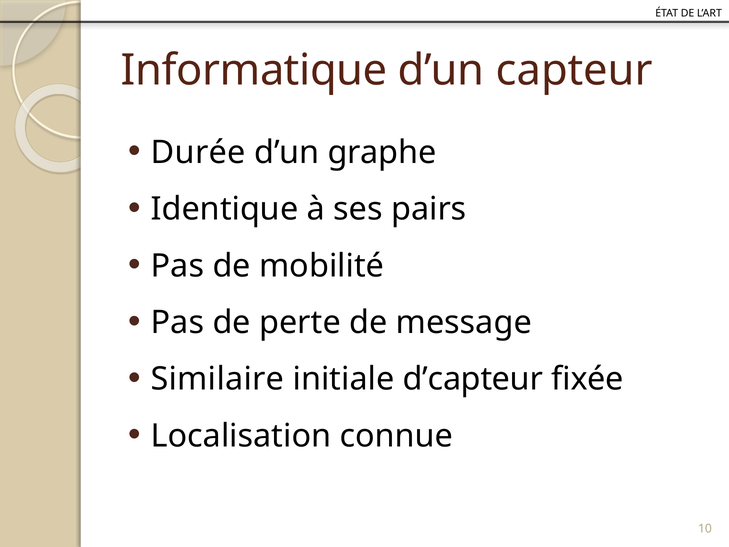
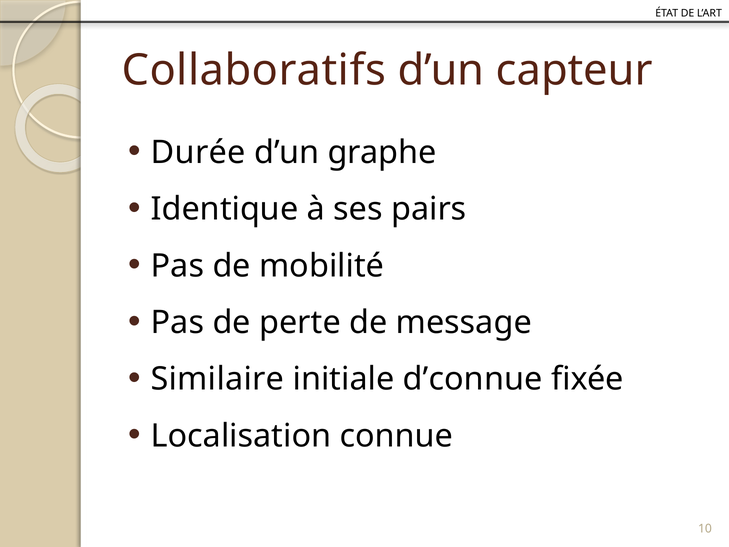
Informatique: Informatique -> Collaboratifs
d’capteur: d’capteur -> d’connue
